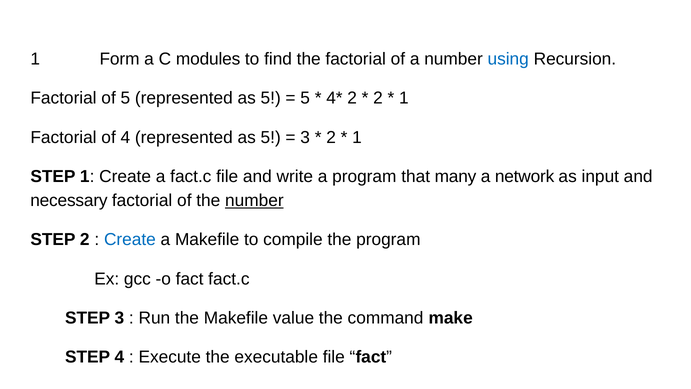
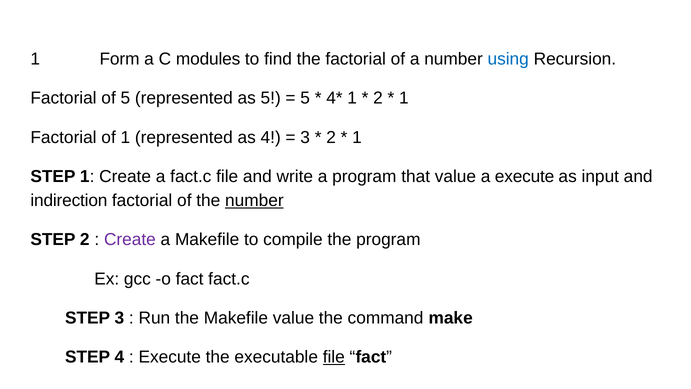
2 at (352, 98): 2 -> 1
of 4: 4 -> 1
5 at (271, 137): 5 -> 4
that many: many -> value
a network: network -> execute
necessary: necessary -> indirection
Create at (130, 239) colour: blue -> purple
file at (334, 357) underline: none -> present
